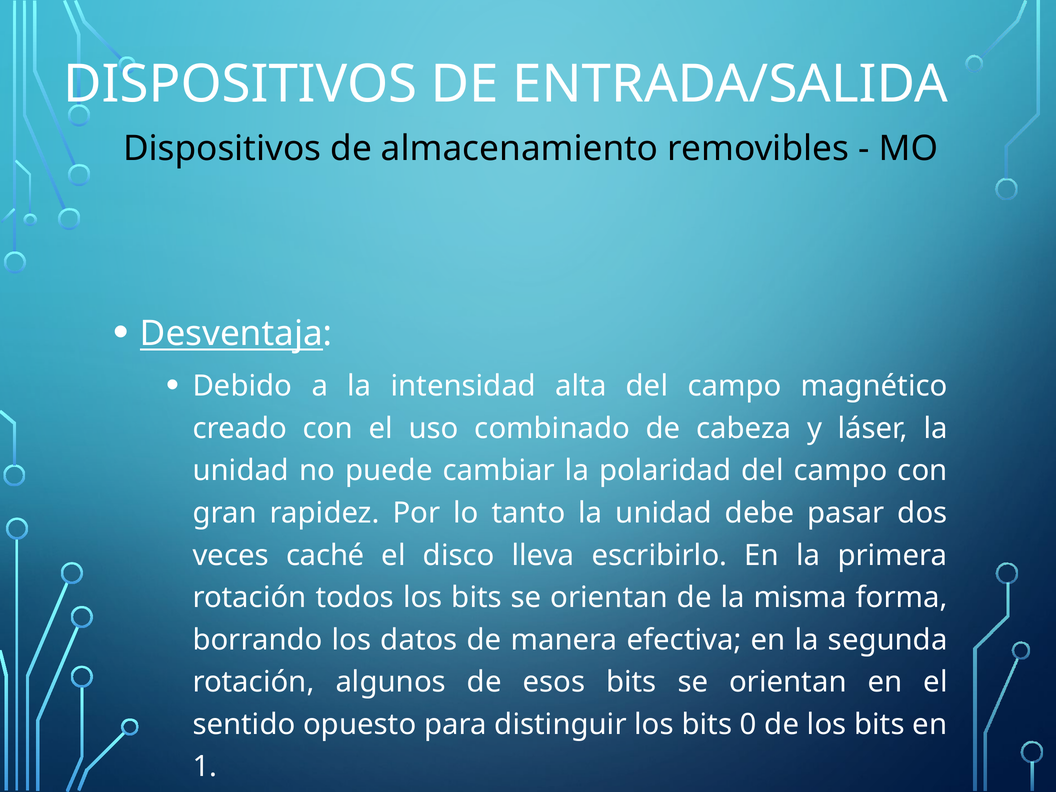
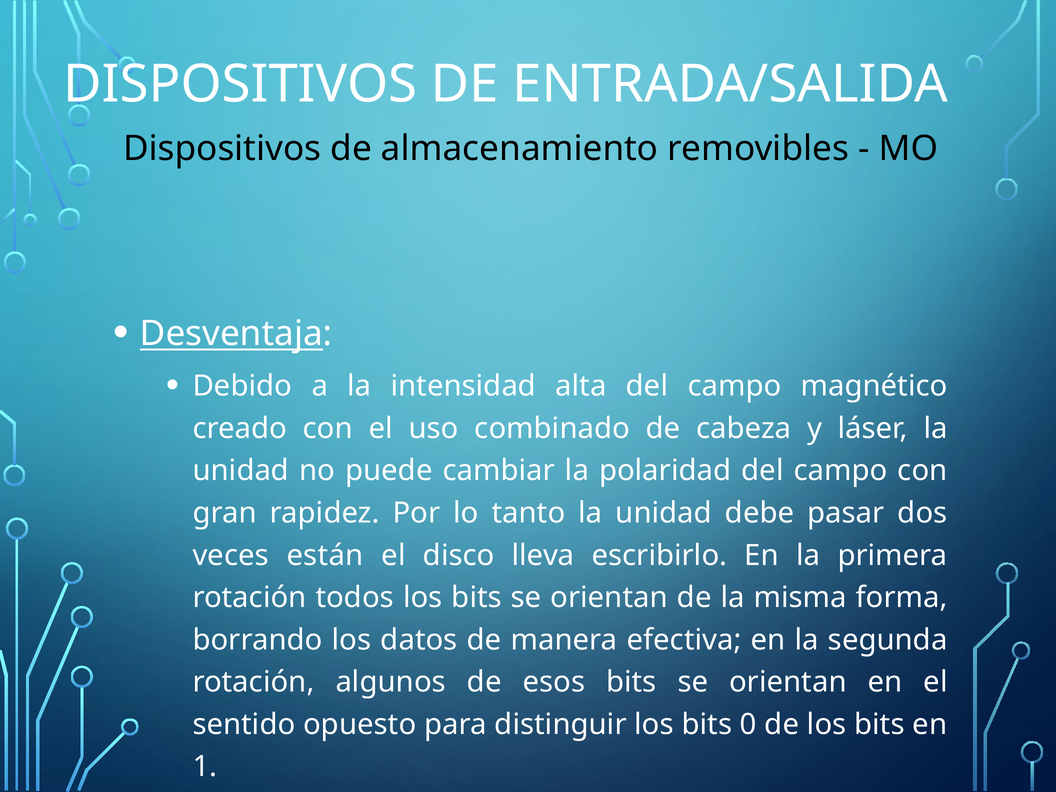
caché: caché -> están
